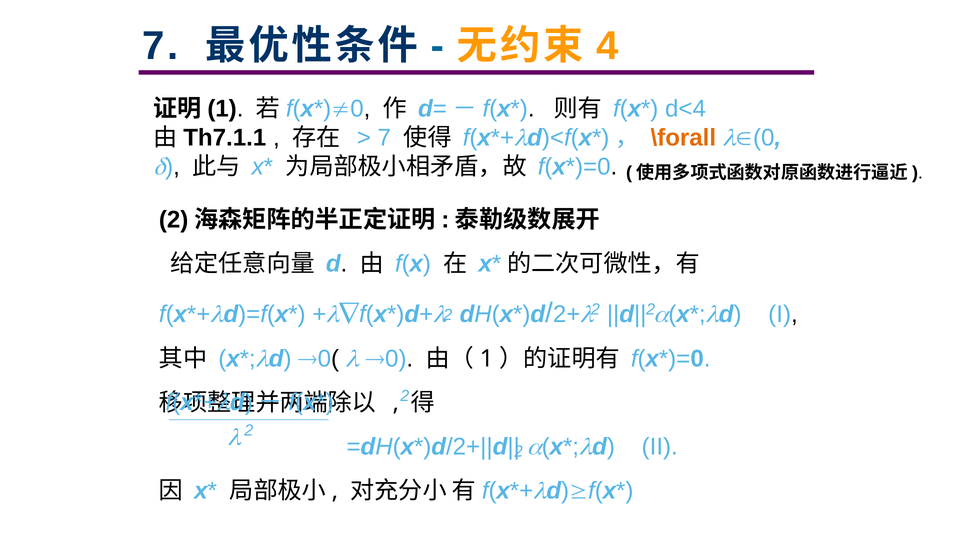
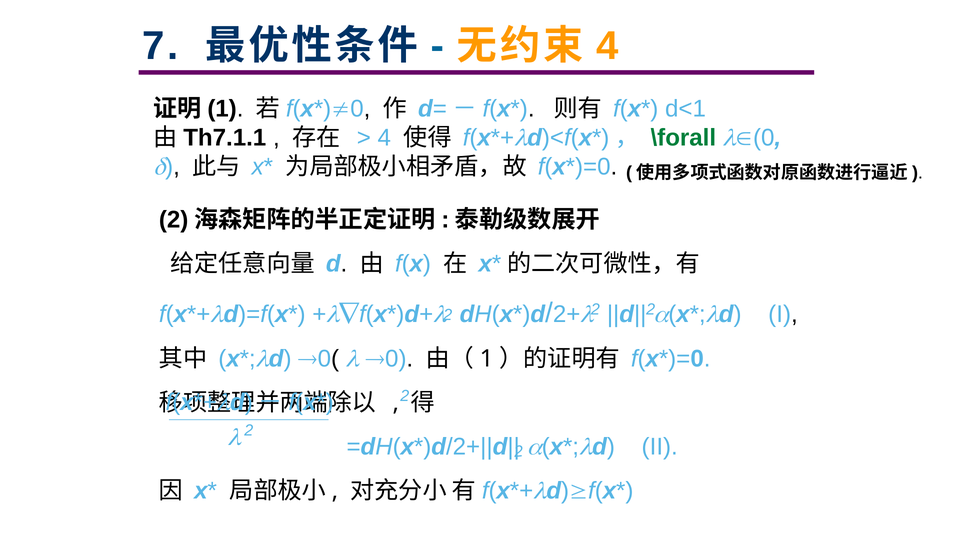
d<4: d<4 -> d<1
7 at (384, 138): 7 -> 4
\forall colour: orange -> green
